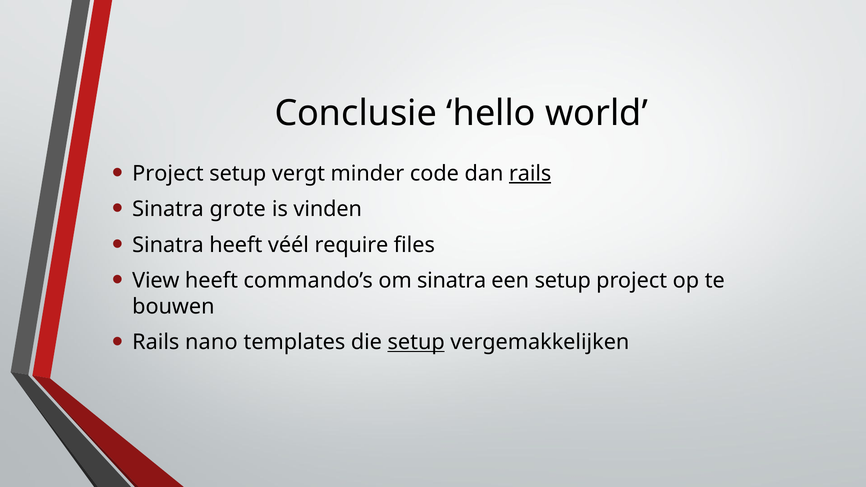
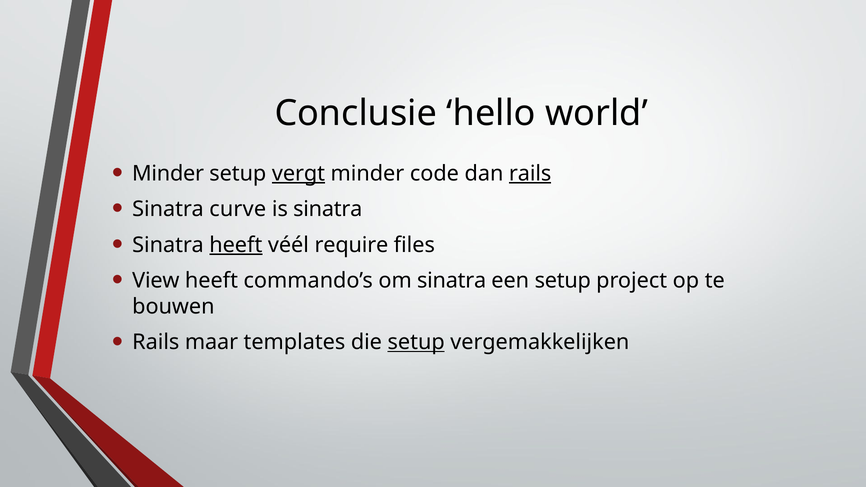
Project at (168, 173): Project -> Minder
vergt underline: none -> present
grote: grote -> curve
is vinden: vinden -> sinatra
heeft at (236, 245) underline: none -> present
nano: nano -> maar
